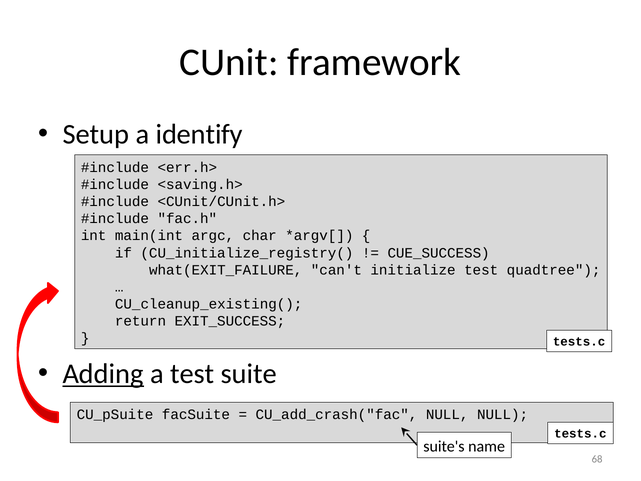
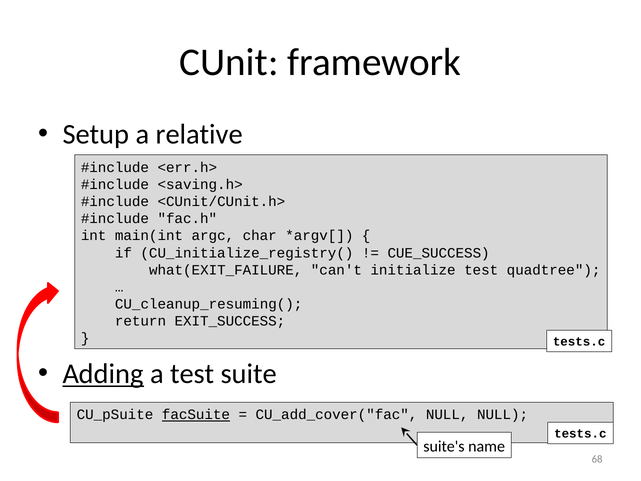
identify: identify -> relative
CU_cleanup_existing(: CU_cleanup_existing( -> CU_cleanup_resuming(
facSuite underline: none -> present
CU_add_crash("fac: CU_add_crash("fac -> CU_add_cover("fac
